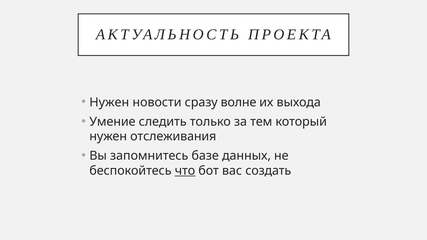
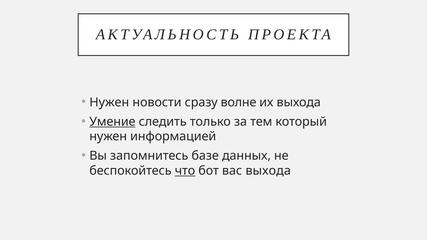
Умение underline: none -> present
отслеживания: отслеживания -> информацией
вас создать: создать -> выхода
